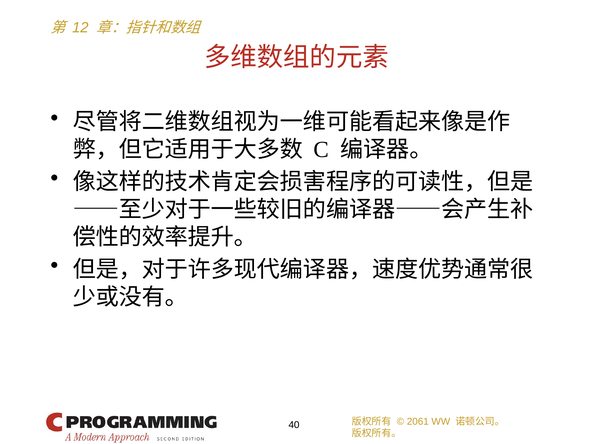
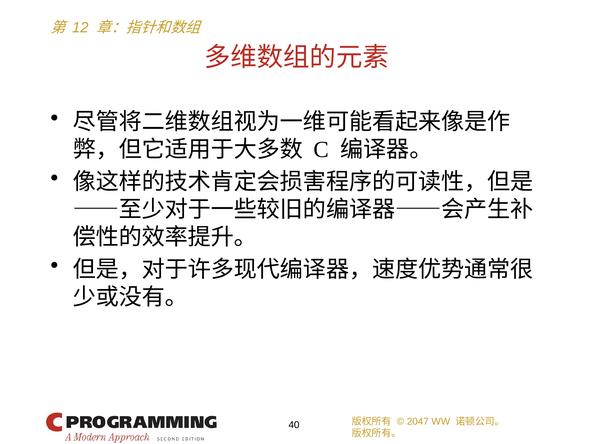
2061: 2061 -> 2047
